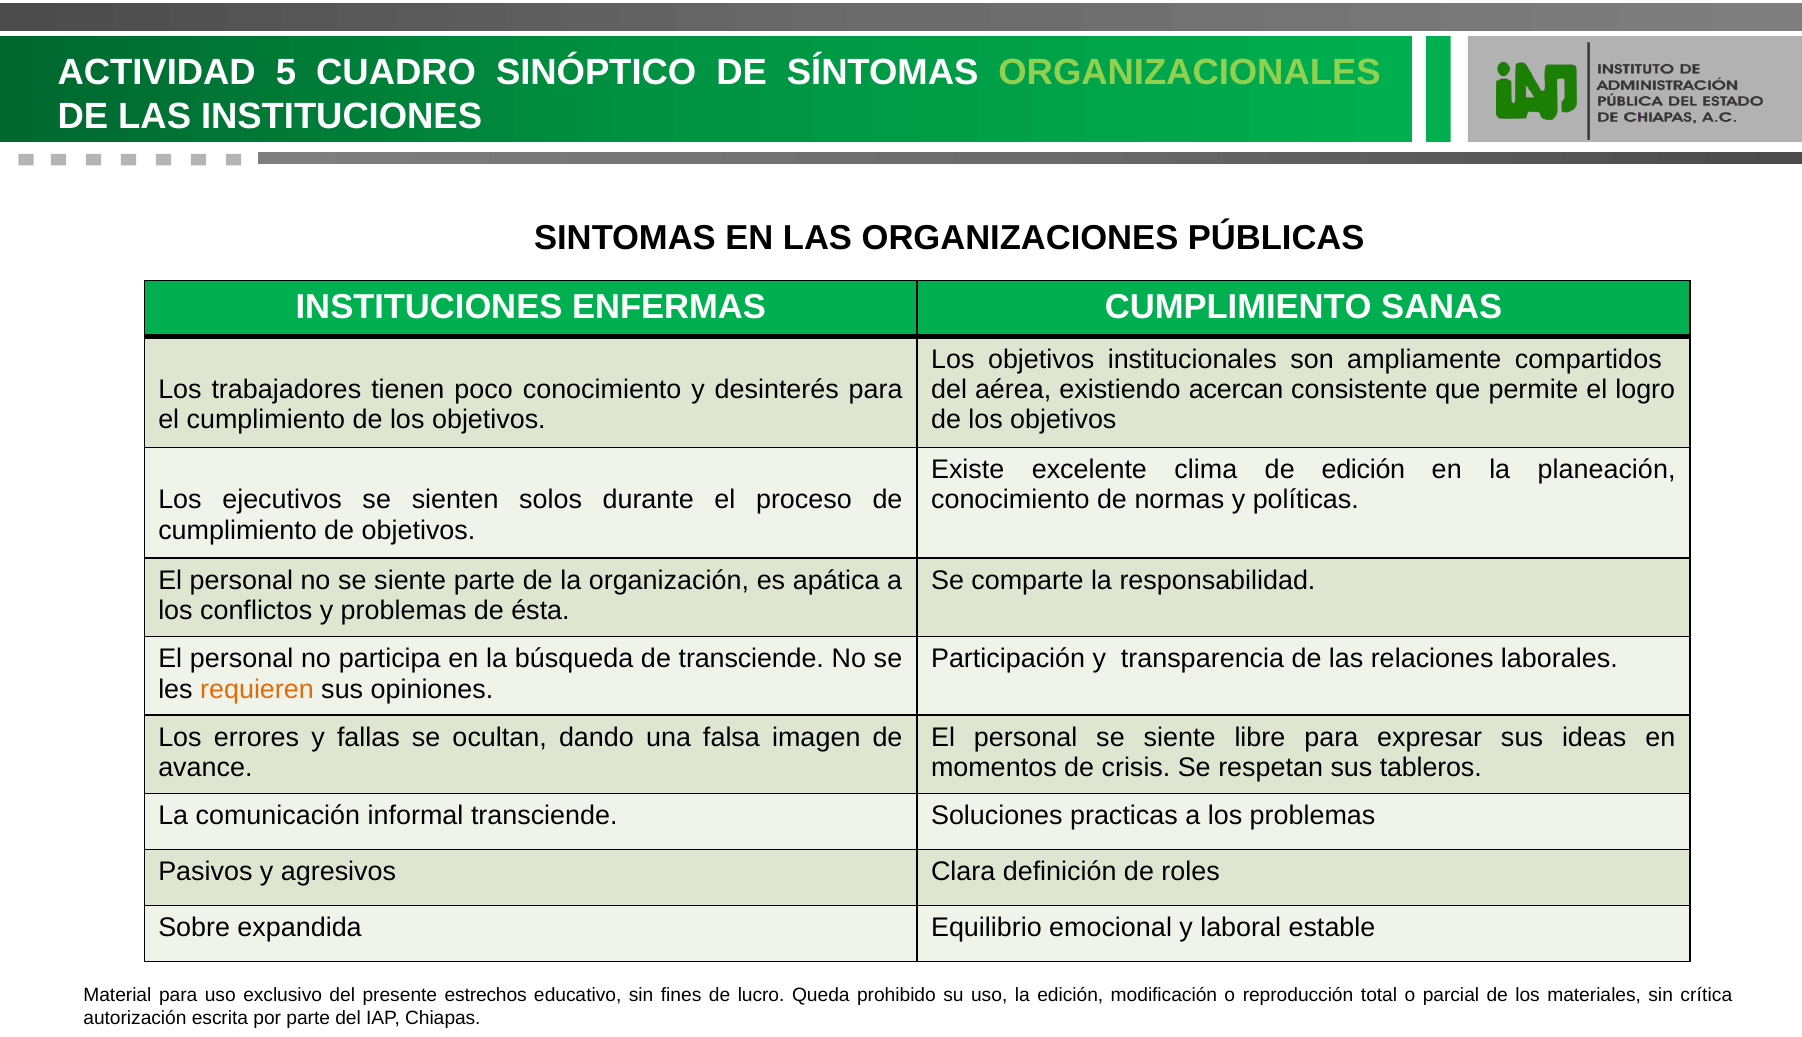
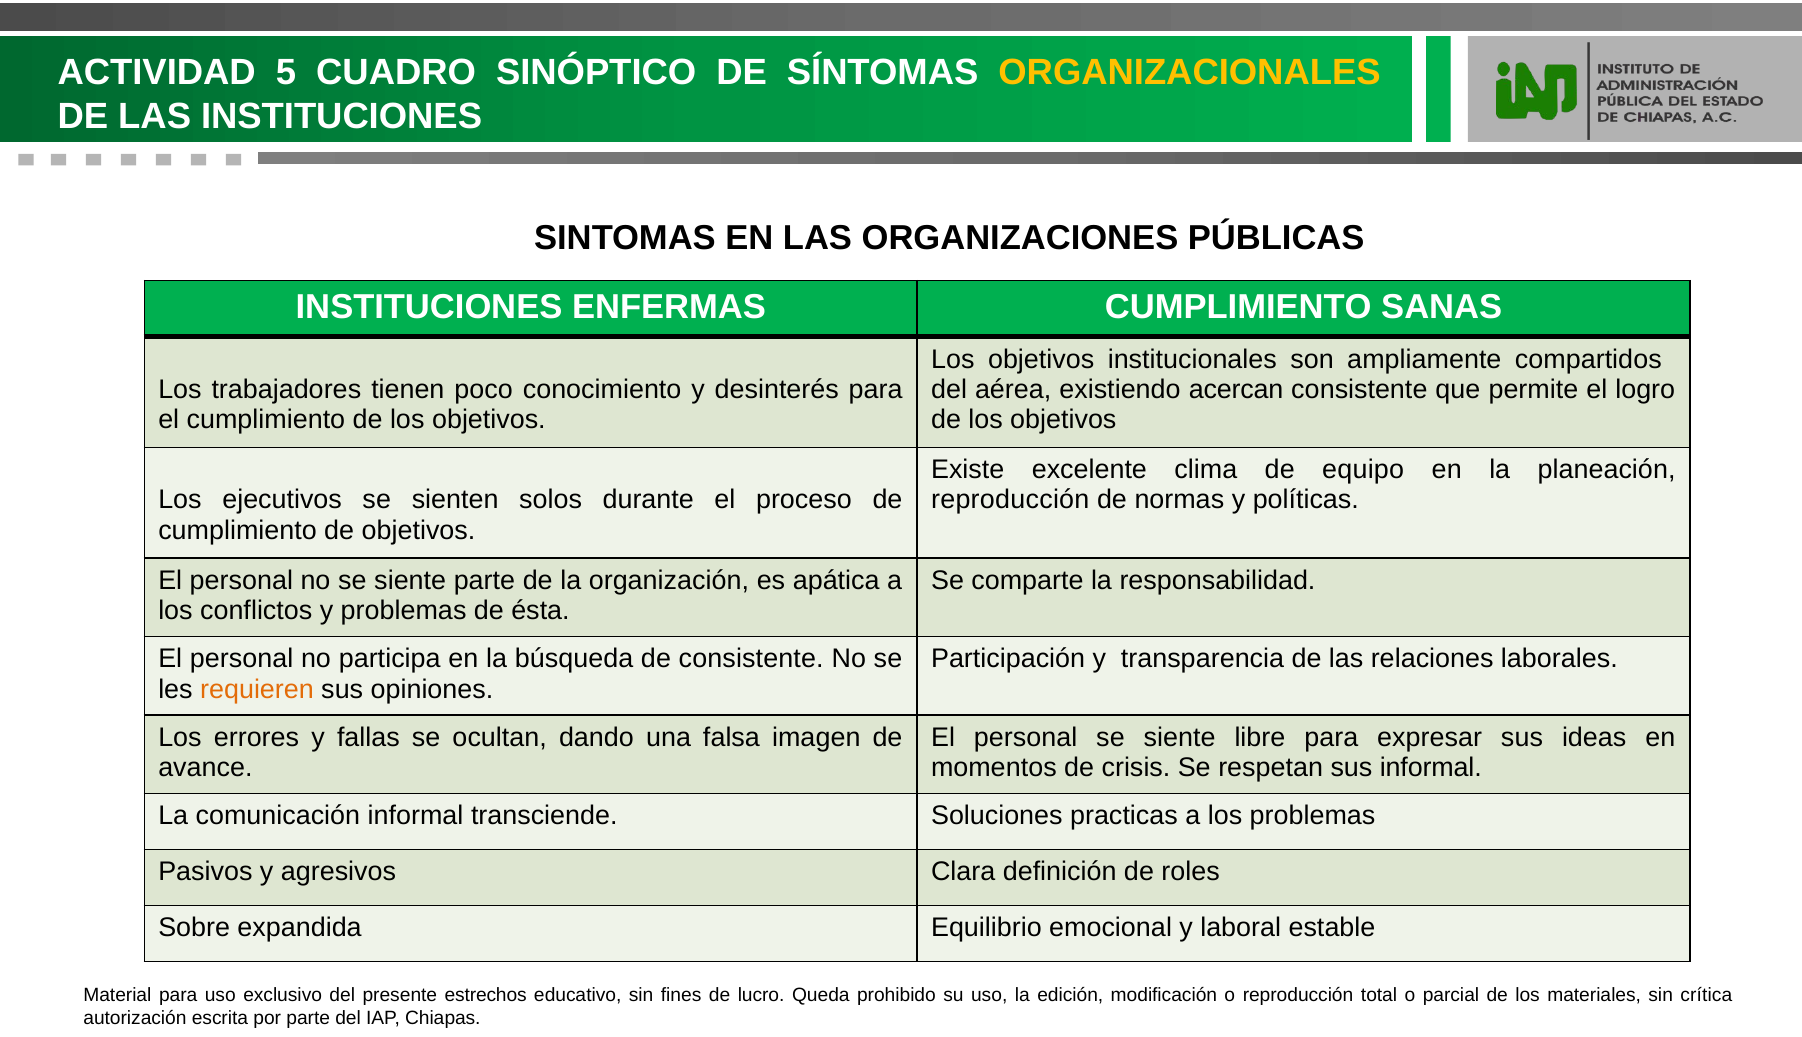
ORGANIZACIONALES colour: light green -> yellow
de edición: edición -> equipo
conocimiento at (1010, 500): conocimiento -> reproducción
de transciende: transciende -> consistente
sus tableros: tableros -> informal
